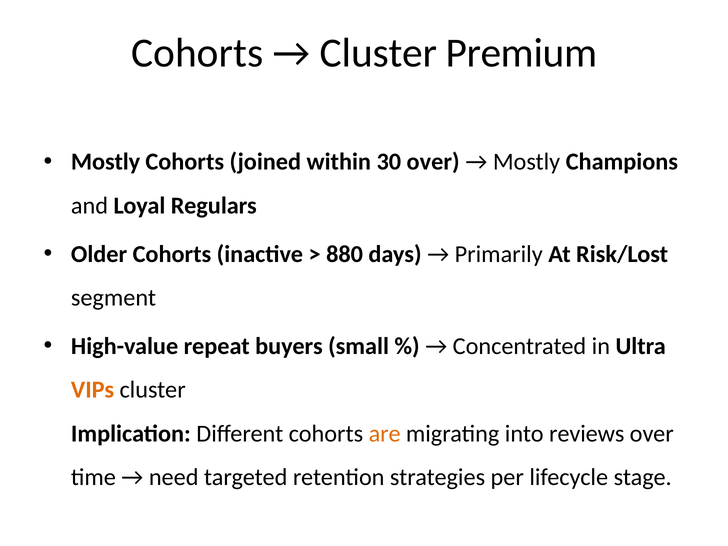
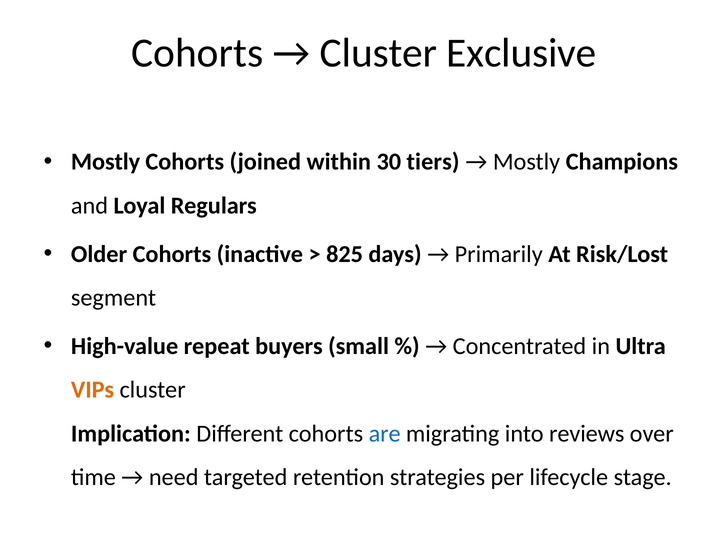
Premium: Premium -> Exclusive
30 over: over -> tiers
880: 880 -> 825
are colour: orange -> blue
